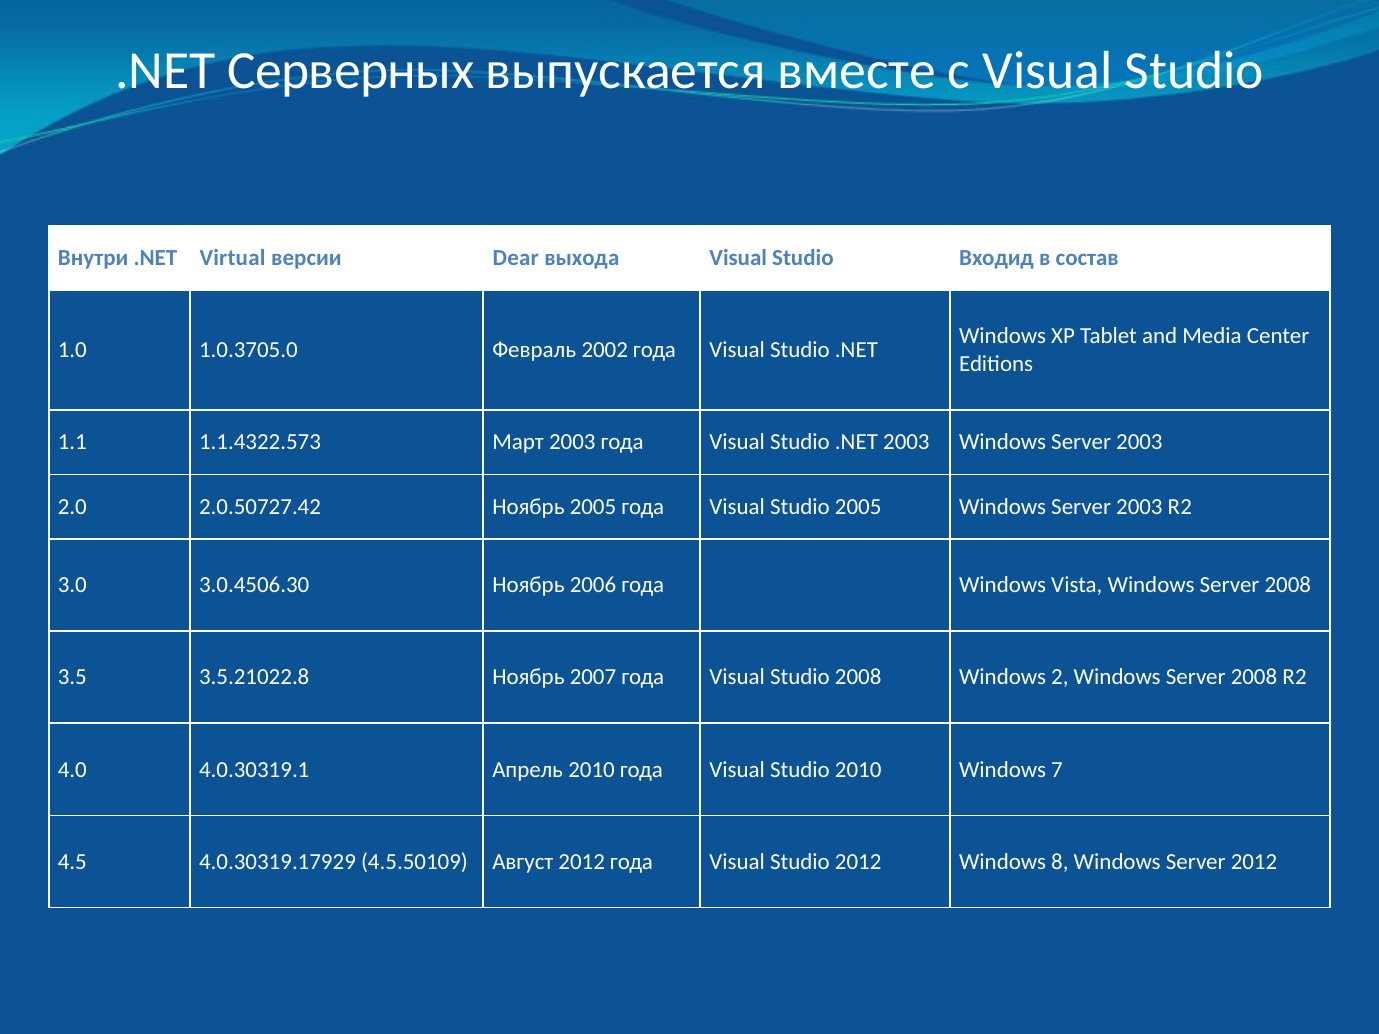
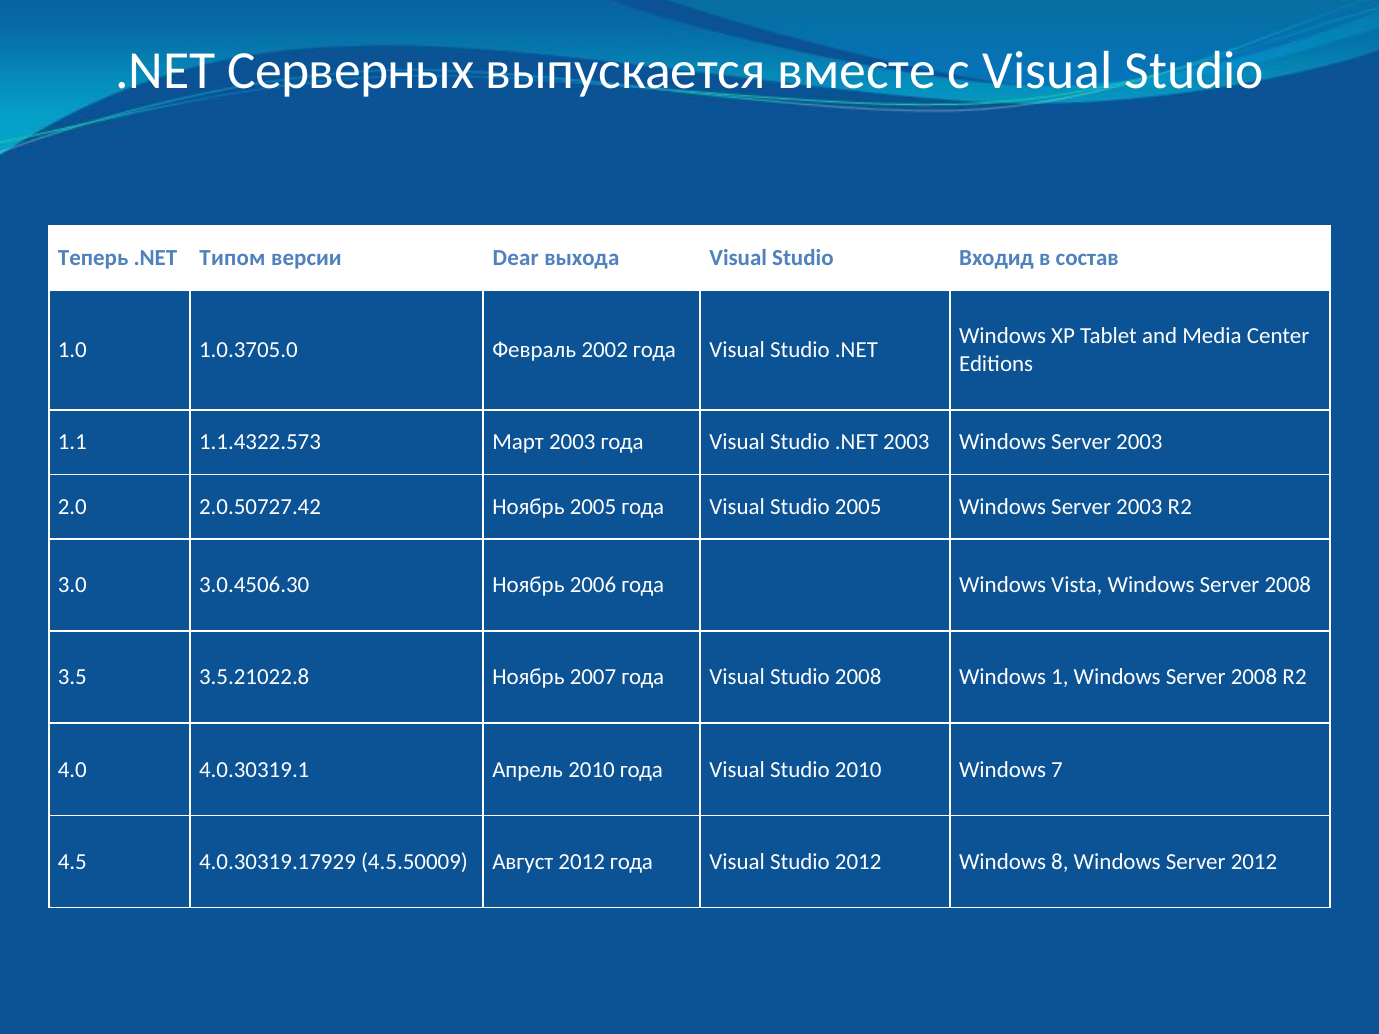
Внутри: Внутри -> Теперь
Virtual: Virtual -> Типом
2: 2 -> 1
4.5.50109: 4.5.50109 -> 4.5.50009
